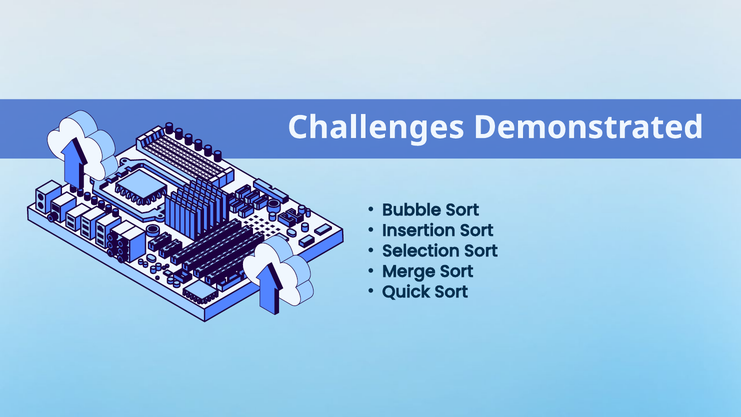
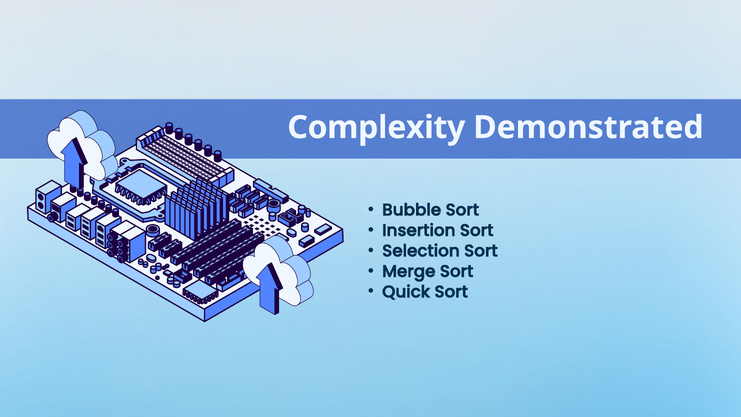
Challenges: Challenges -> Complexity
